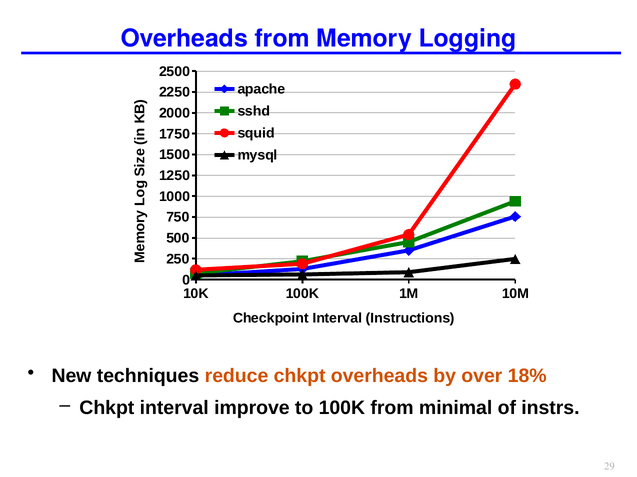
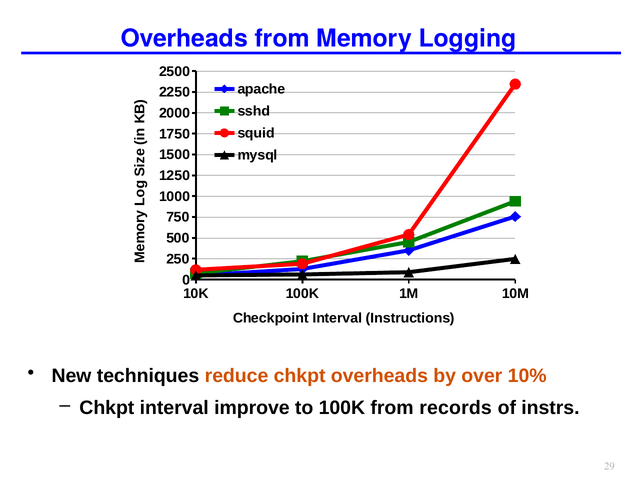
18%: 18% -> 10%
minimal: minimal -> records
